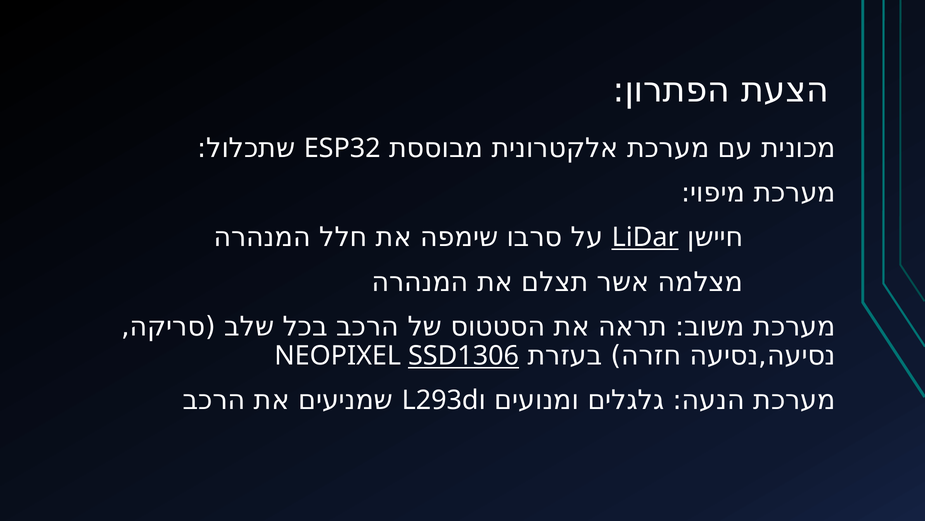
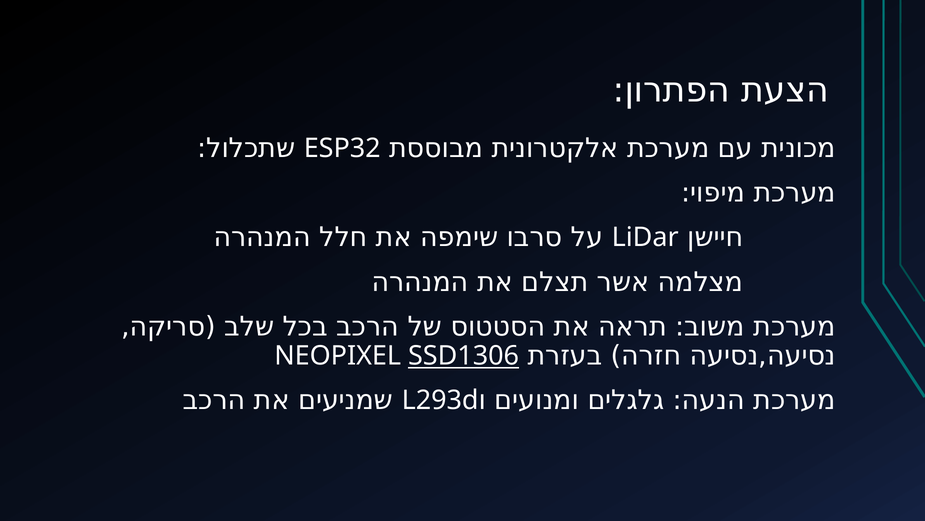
LiDar underline: present -> none
